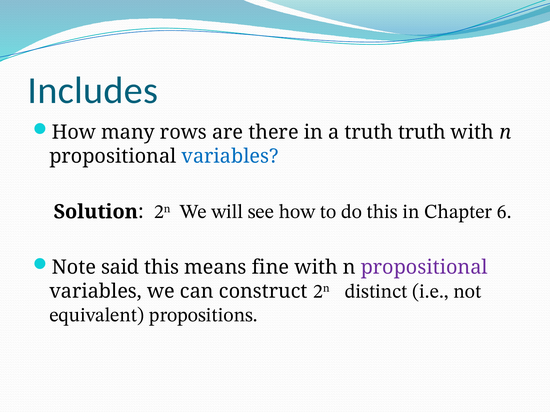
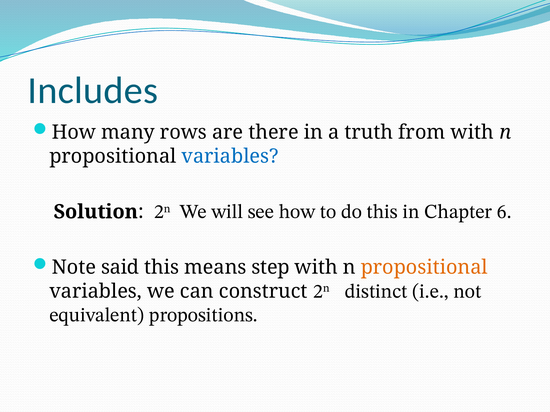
truth truth: truth -> from
fine: fine -> step
propositional at (424, 268) colour: purple -> orange
